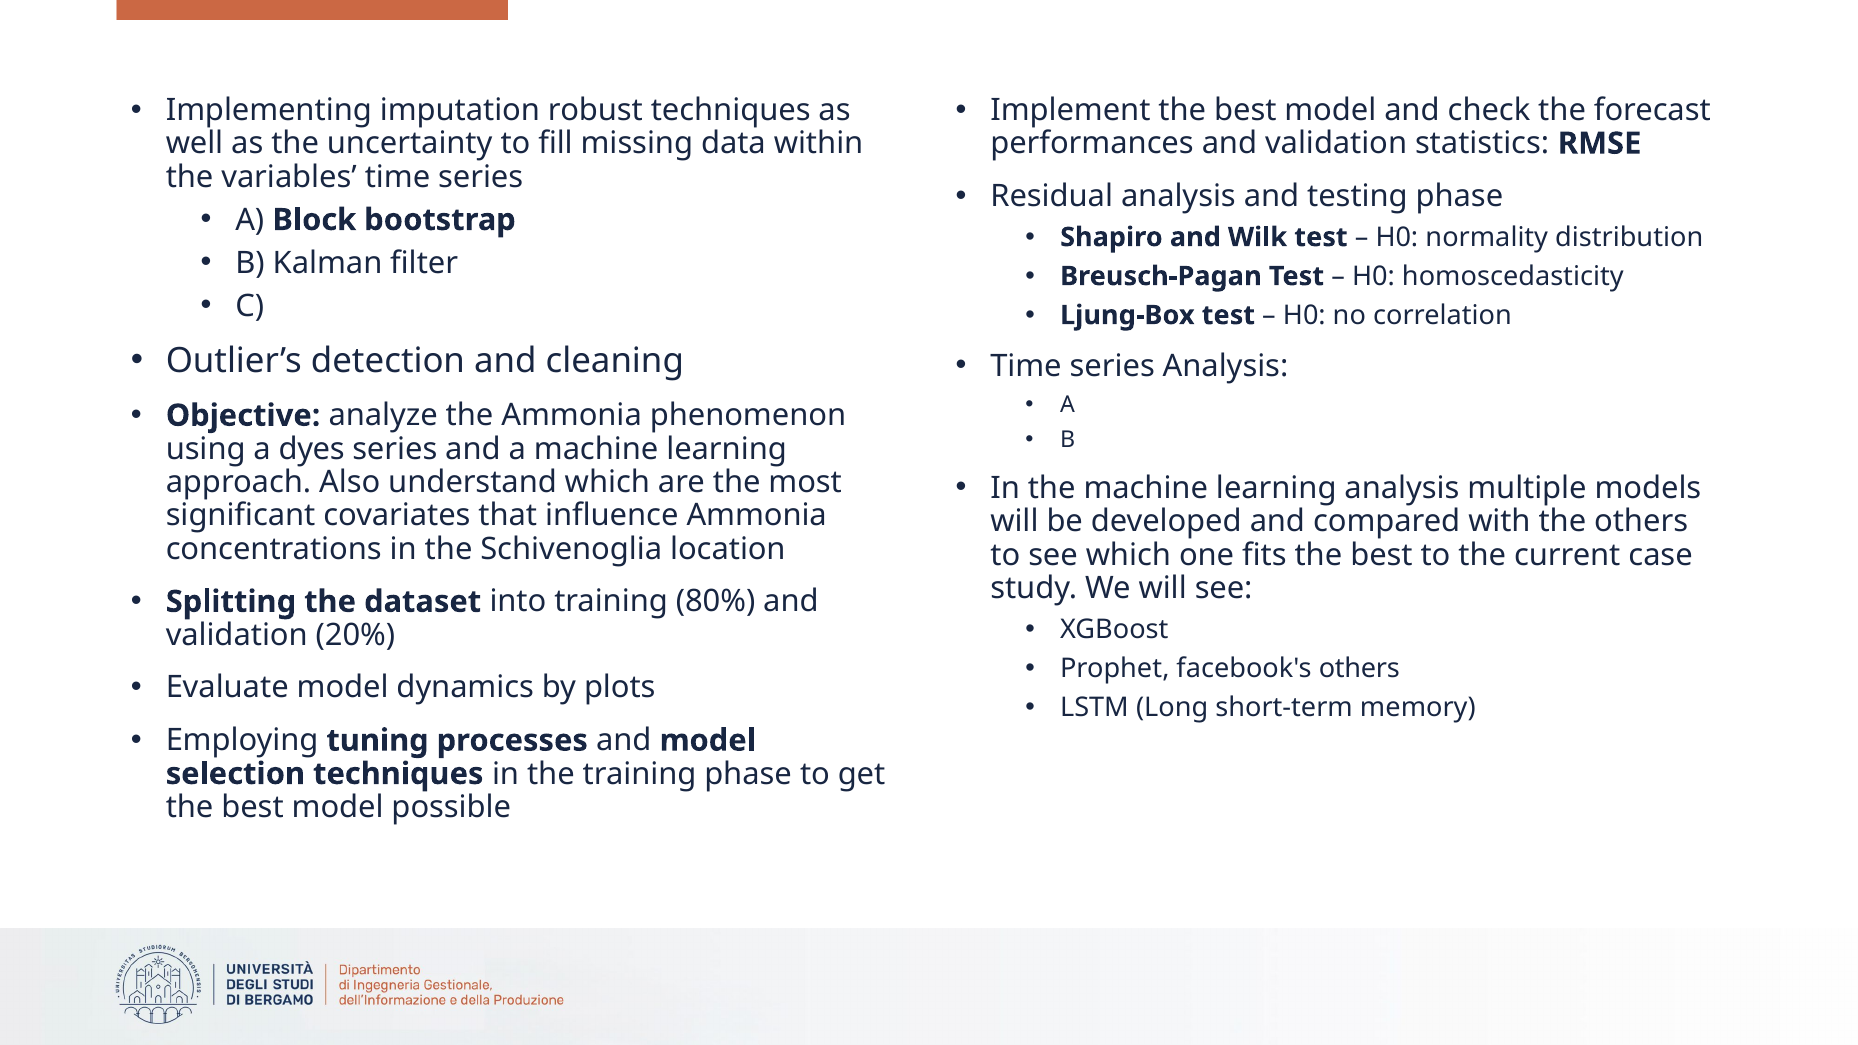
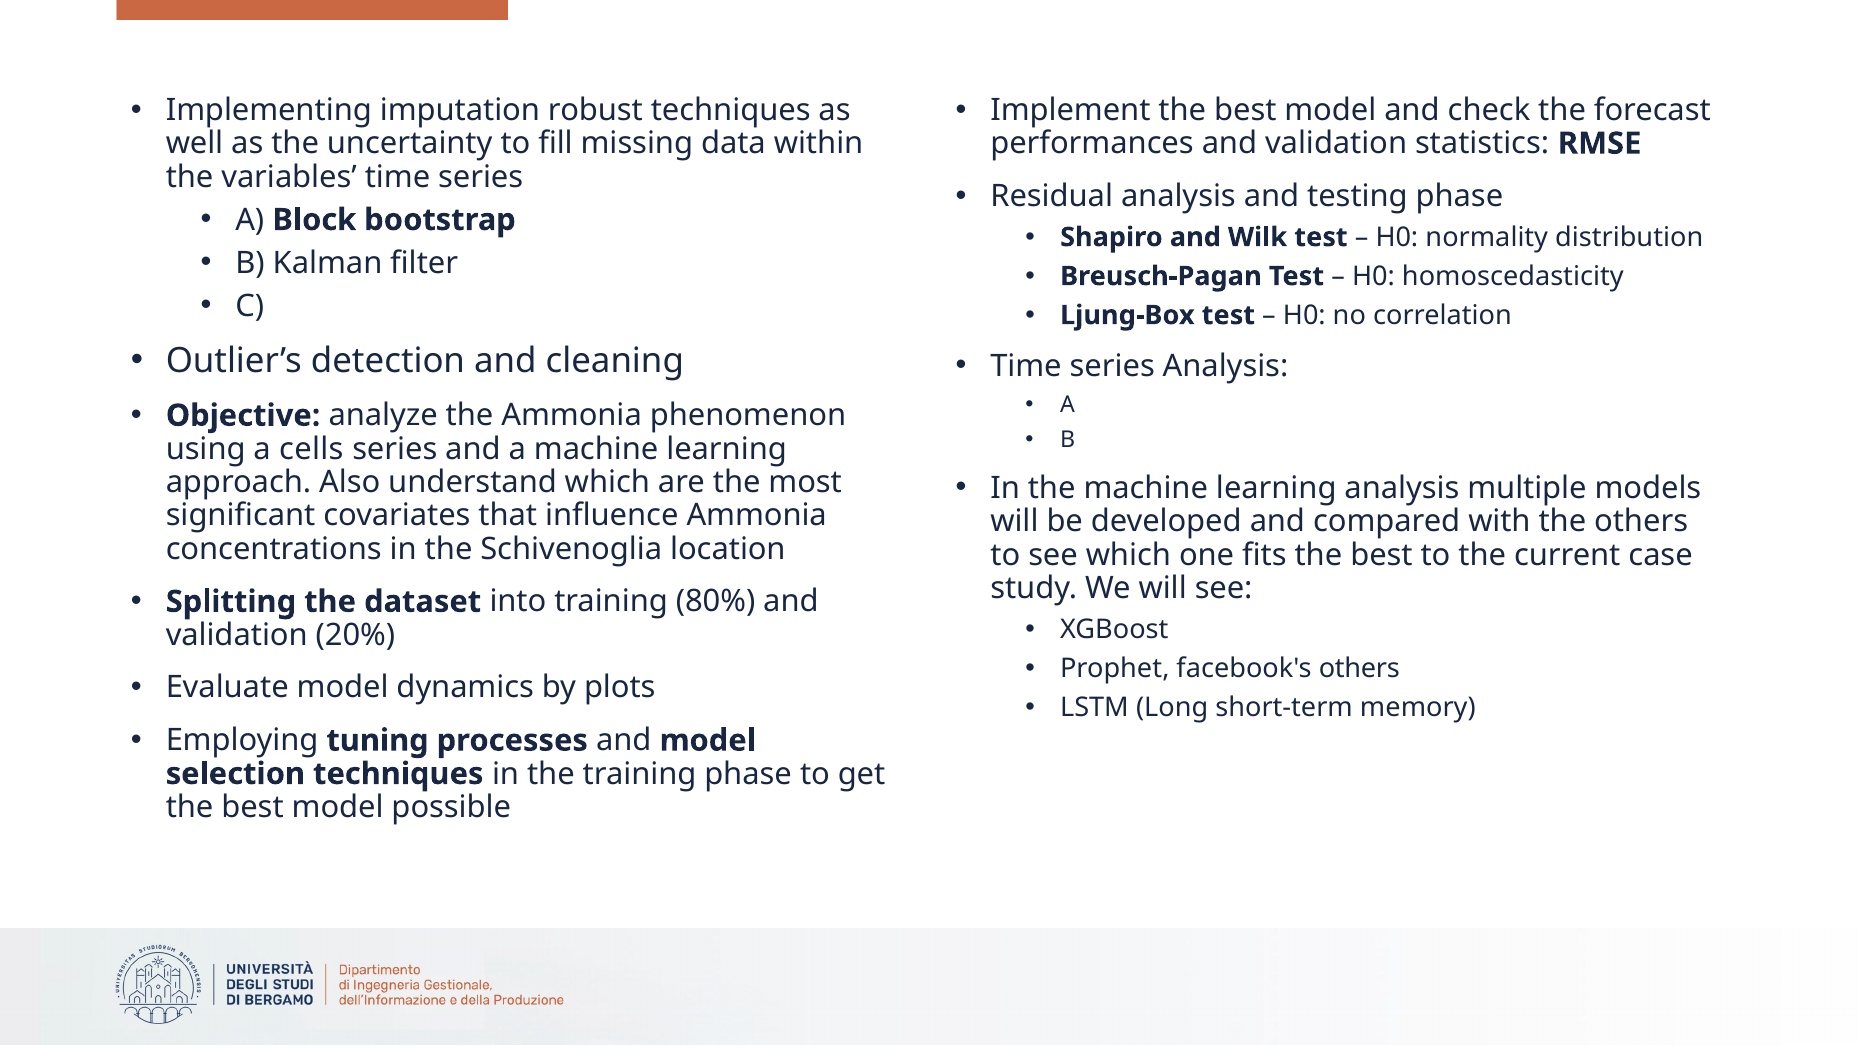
dyes: dyes -> cells
